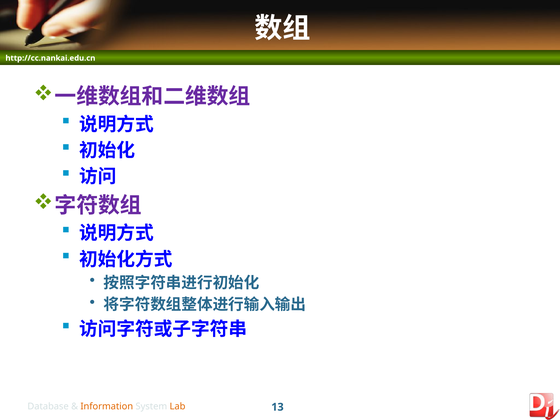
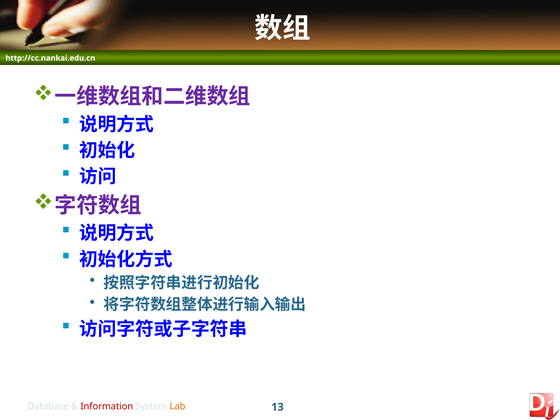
Information colour: orange -> red
